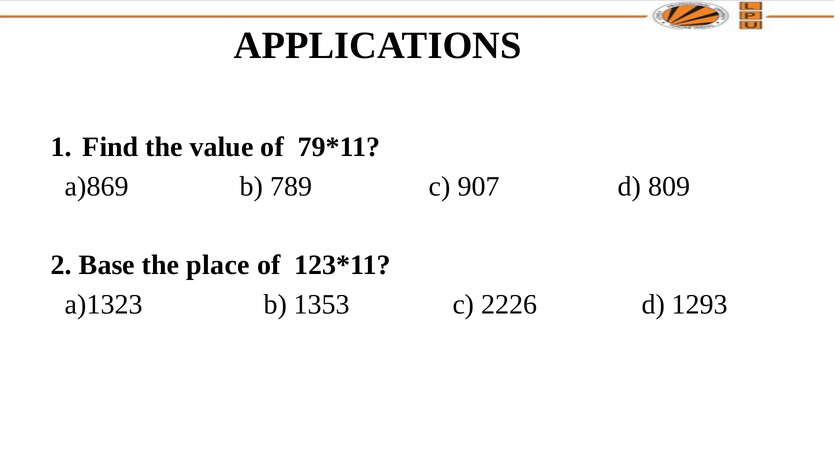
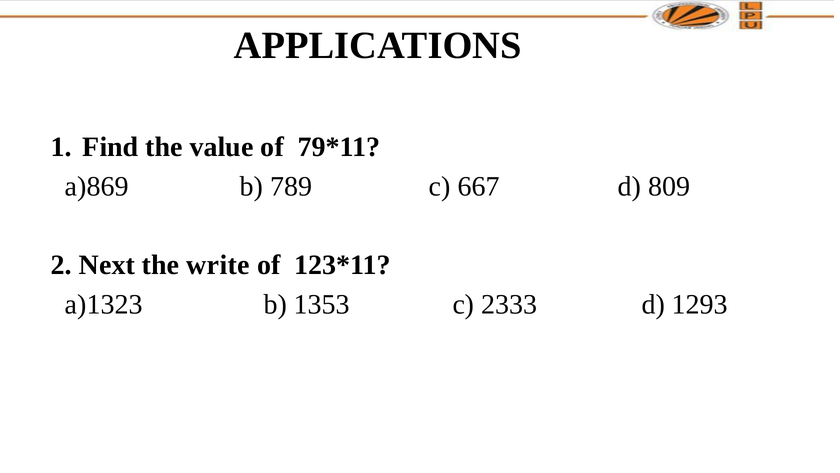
907: 907 -> 667
Base: Base -> Next
place: place -> write
2226: 2226 -> 2333
